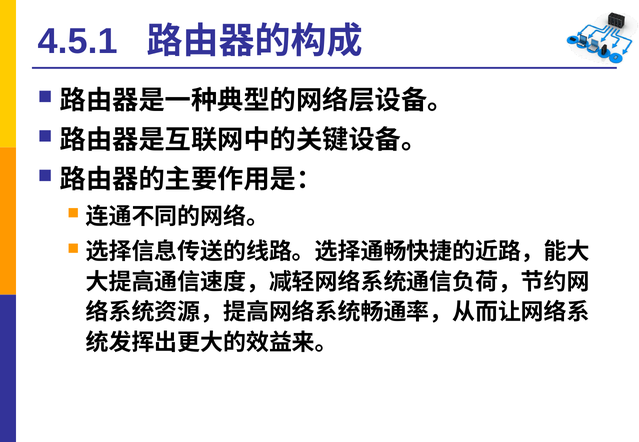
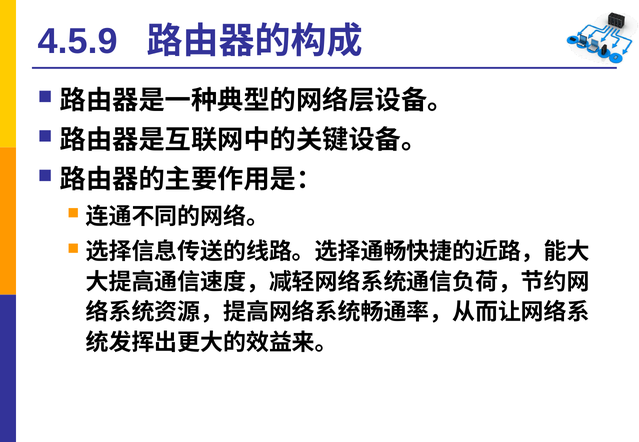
4.5.1: 4.5.1 -> 4.5.9
